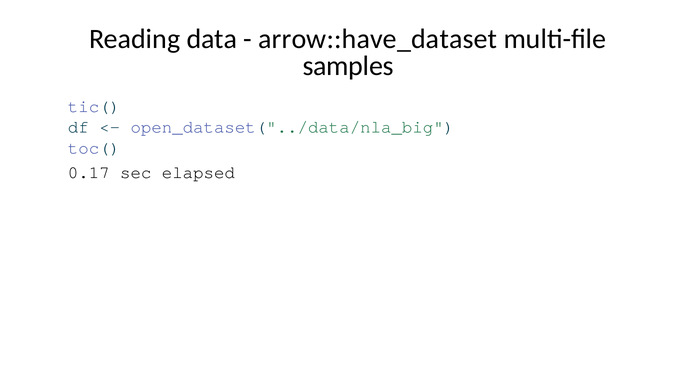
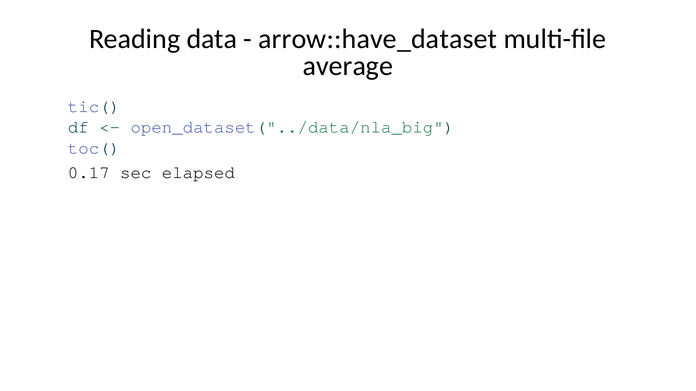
samples: samples -> average
